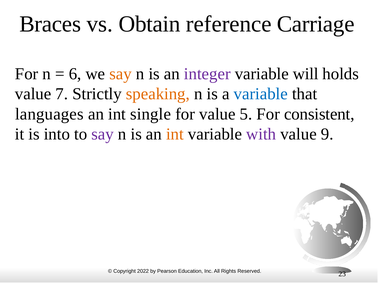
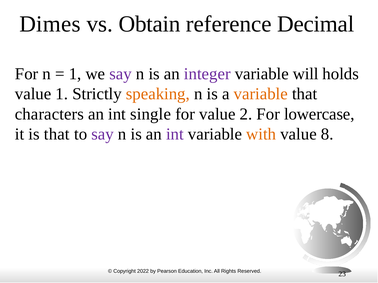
Braces: Braces -> Dimes
Carriage: Carriage -> Decimal
6 at (75, 74): 6 -> 1
say at (121, 74) colour: orange -> purple
value 7: 7 -> 1
variable at (261, 94) colour: blue -> orange
languages: languages -> characters
5: 5 -> 2
consistent: consistent -> lowercase
is into: into -> that
int at (175, 134) colour: orange -> purple
with colour: purple -> orange
9: 9 -> 8
